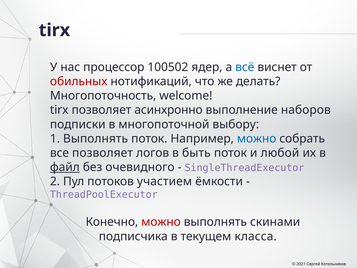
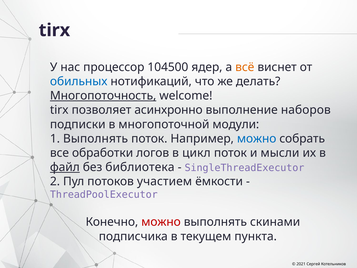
100502: 100502 -> 104500
всё colour: blue -> orange
обильных colour: red -> blue
Многопоточность underline: none -> present
выбору: выбору -> модули
все позволяет: позволяет -> обработки
быть: быть -> цикл
любой: любой -> мысли
очевидного: очевидного -> библиотека
класса: класса -> пункта
